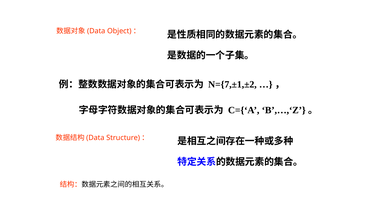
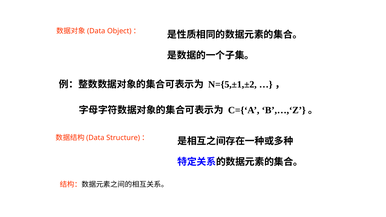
N={7,±1,±2: N={7,±1,±2 -> N={5,±1,±2
